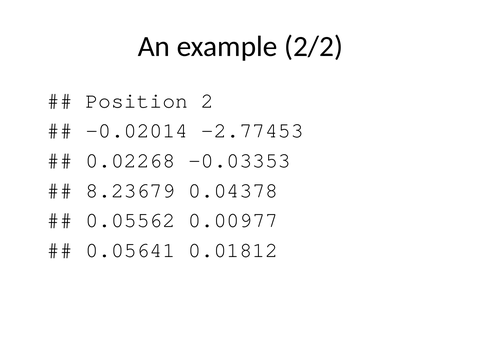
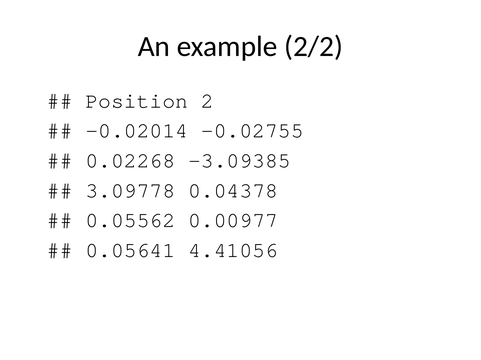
-2.77453: -2.77453 -> -0.02755
-0.03353: -0.03353 -> -3.09385
8.23679: 8.23679 -> 3.09778
0.01812: 0.01812 -> 4.41056
